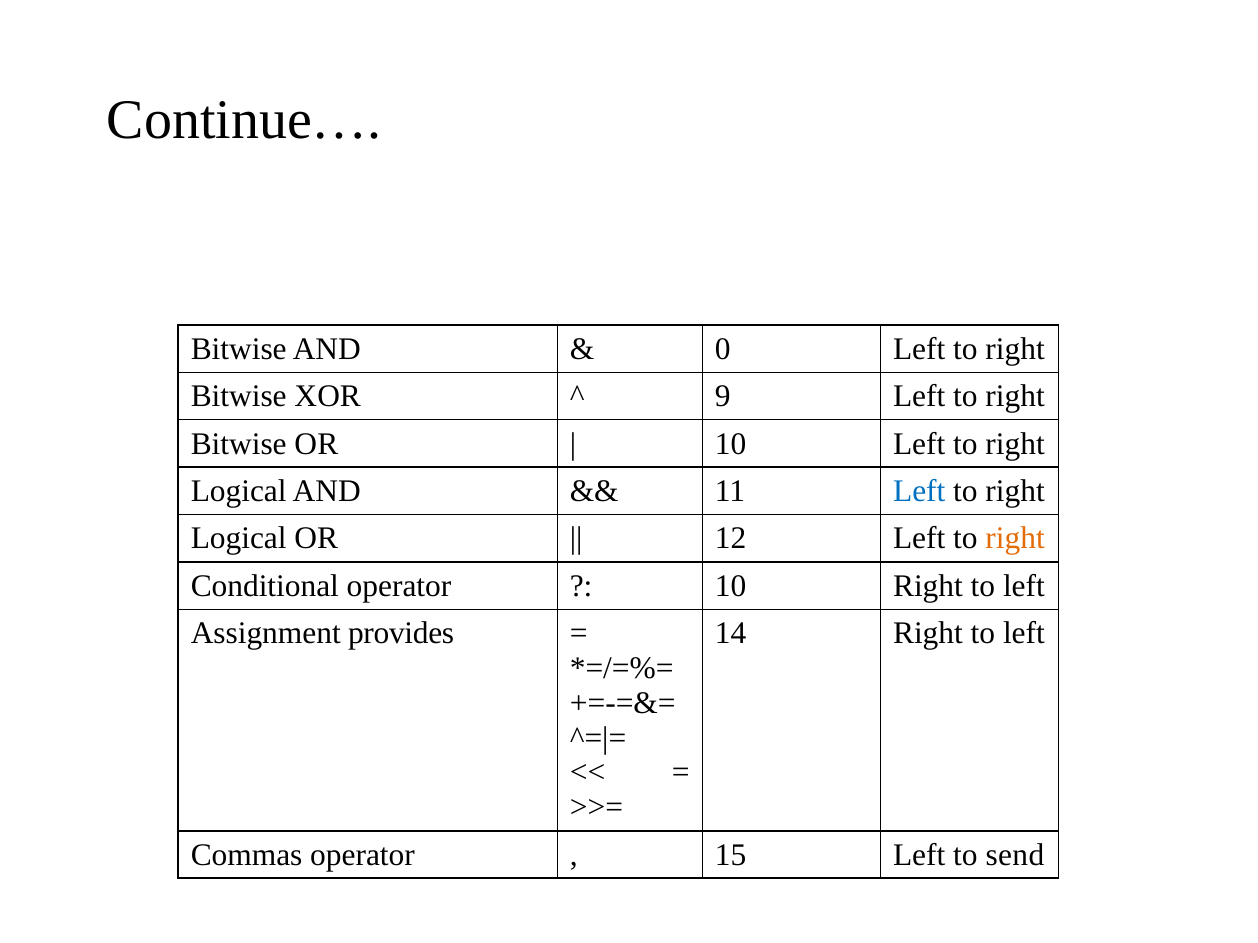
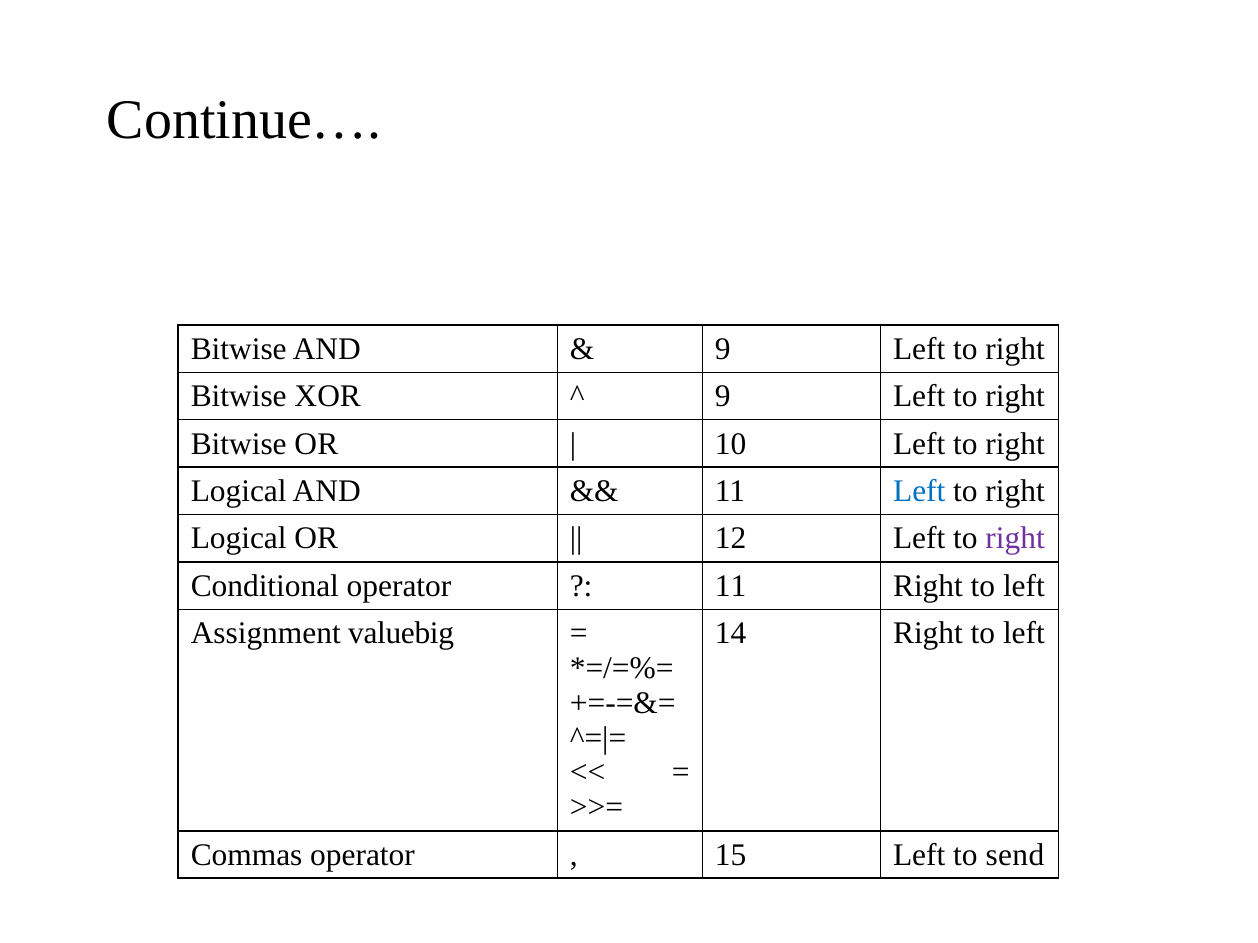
0 at (723, 349): 0 -> 9
right at (1015, 539) colour: orange -> purple
10 at (731, 586): 10 -> 11
provides: provides -> valuebig
